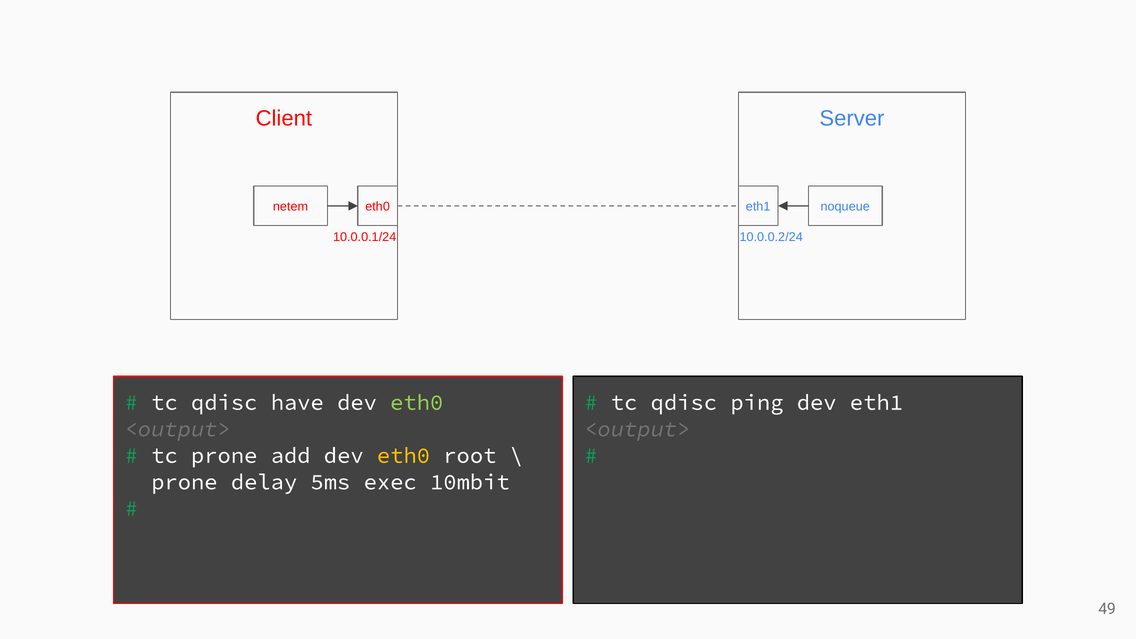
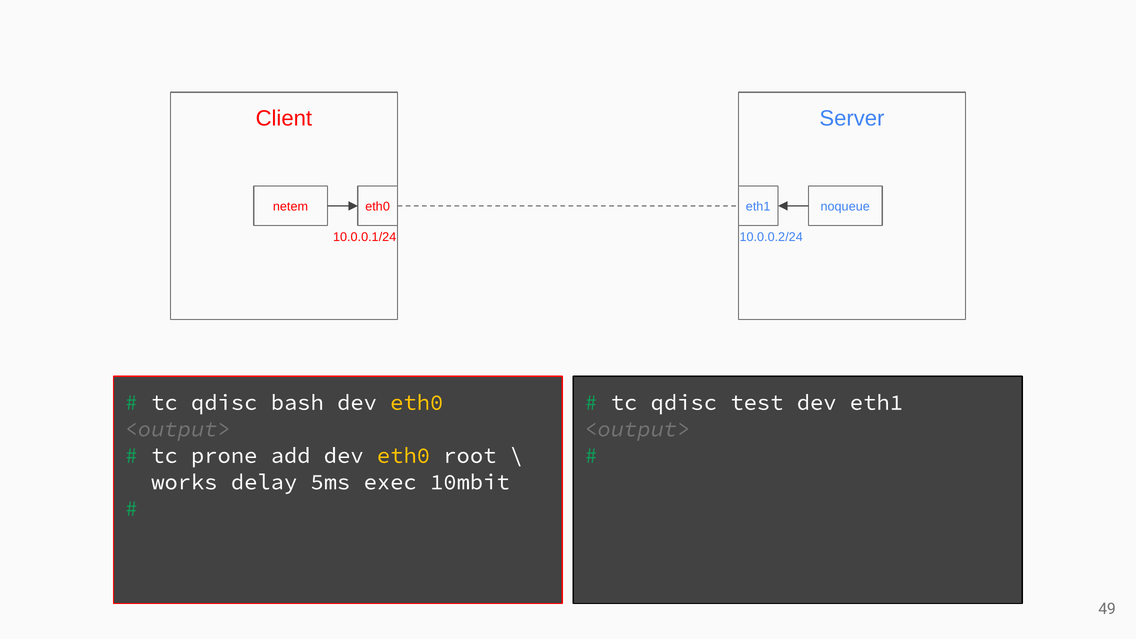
have: have -> bash
eth0 at (417, 402) colour: light green -> yellow
ping: ping -> test
prone at (184, 482): prone -> works
